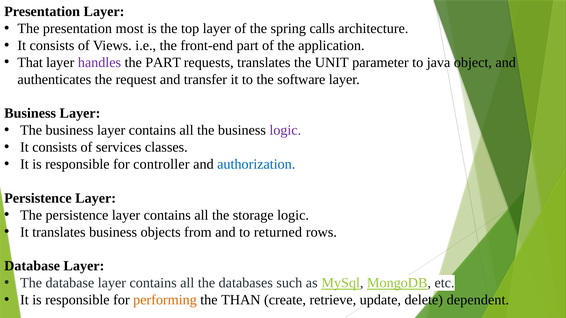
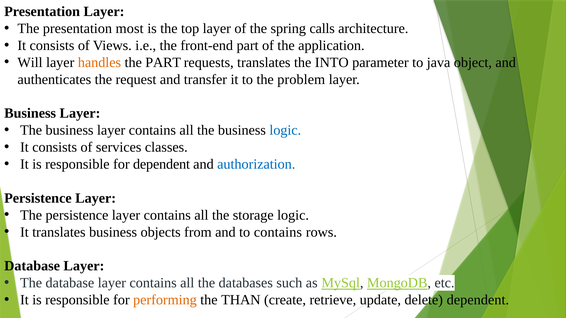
That: That -> Will
handles colour: purple -> orange
UNIT: UNIT -> INTO
software: software -> problem
logic at (285, 130) colour: purple -> blue
for controller: controller -> dependent
to returned: returned -> contains
